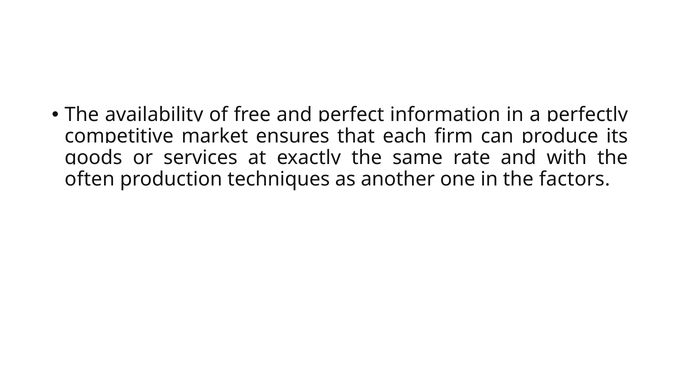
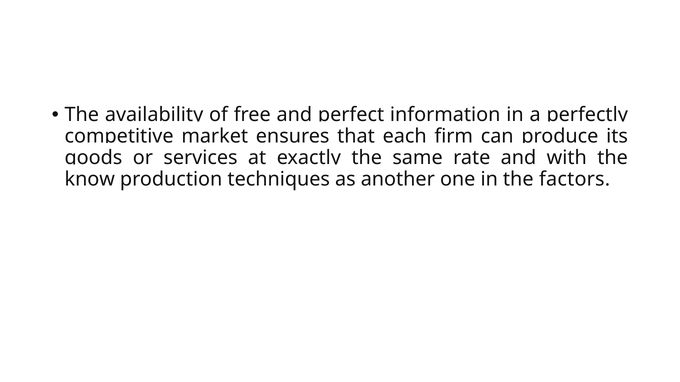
often: often -> know
